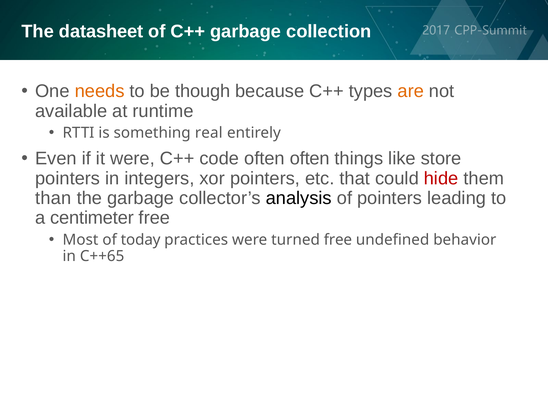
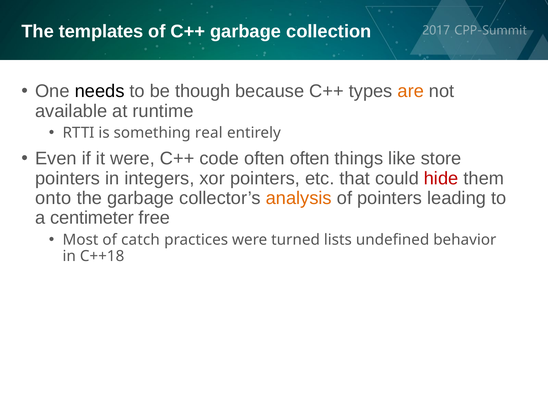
datasheet: datasheet -> templates
needs colour: orange -> black
than: than -> onto
analysis colour: black -> orange
today: today -> catch
turned free: free -> lists
C++65: C++65 -> C++18
